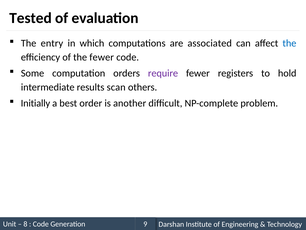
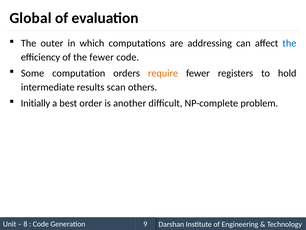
Tested: Tested -> Global
entry: entry -> outer
associated: associated -> addressing
require colour: purple -> orange
